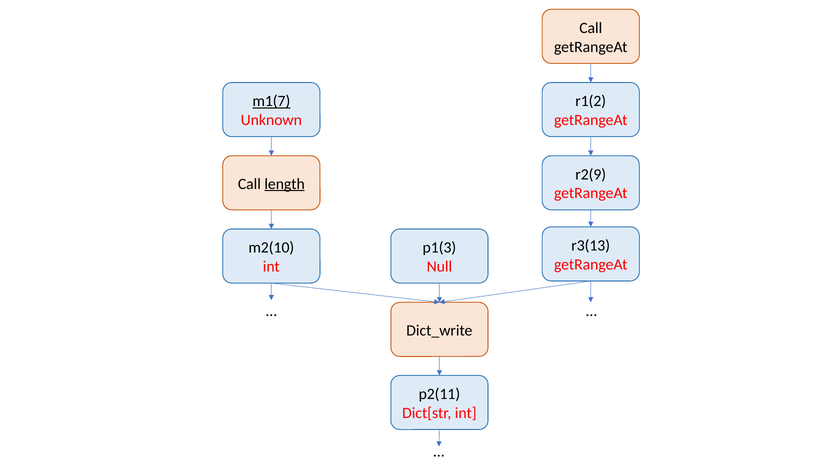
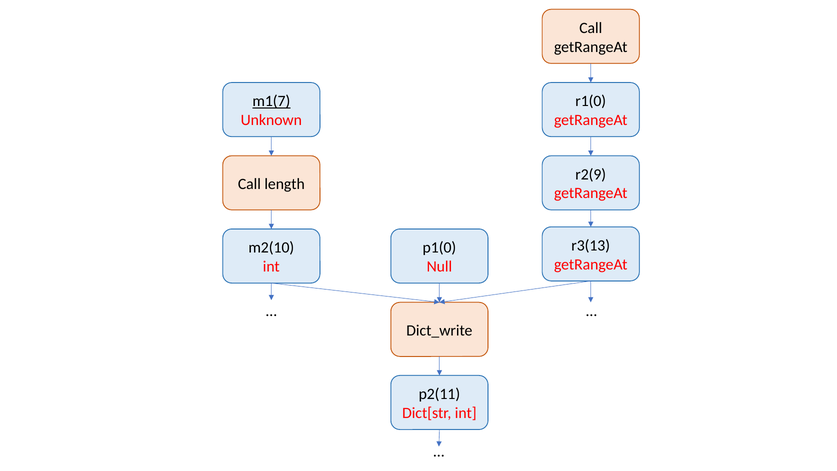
r1(2: r1(2 -> r1(0
length underline: present -> none
p1(3: p1(3 -> p1(0
